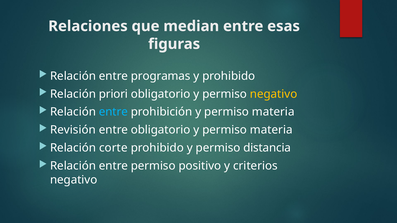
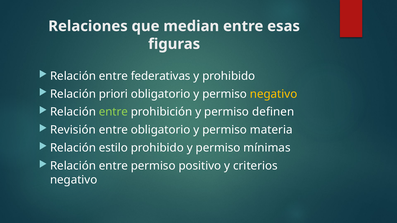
programas: programas -> federativas
entre at (113, 112) colour: light blue -> light green
prohibición y permiso materia: materia -> definen
corte: corte -> estilo
distancia: distancia -> mínimas
